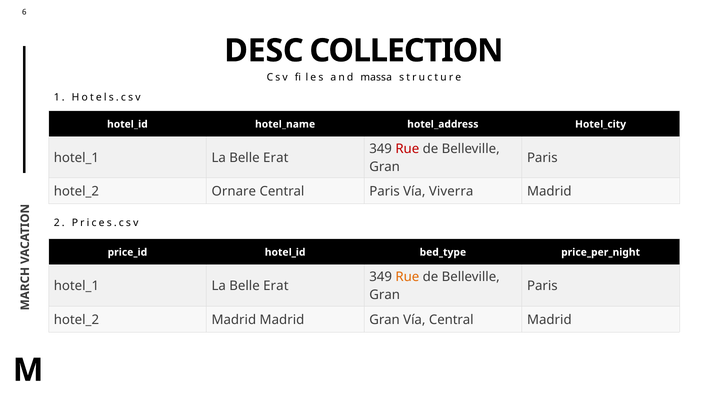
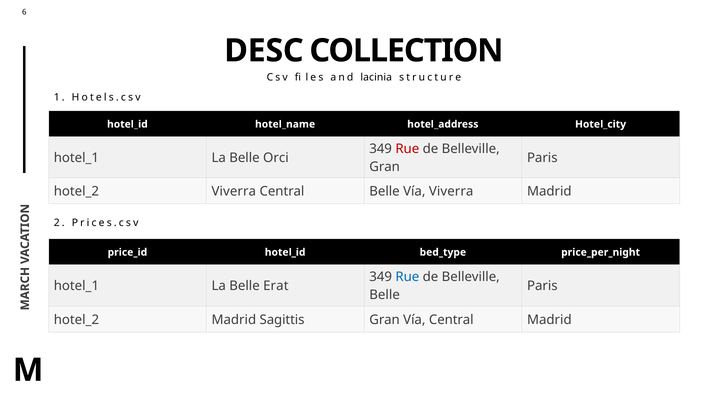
massa: massa -> lacinia
Erat at (276, 158): Erat -> Orci
Ornare at (234, 192): Ornare -> Viverra
Central Paris: Paris -> Belle
Rue at (407, 277) colour: orange -> blue
Gran at (385, 295): Gran -> Belle
Madrid Madrid: Madrid -> Sagittis
